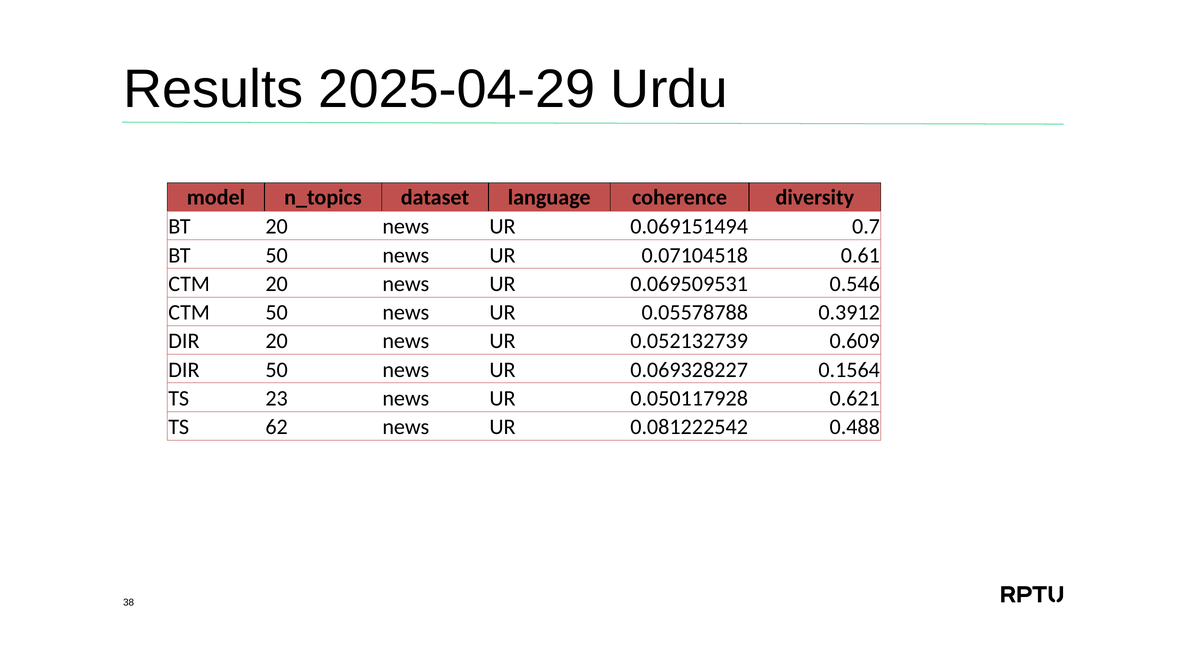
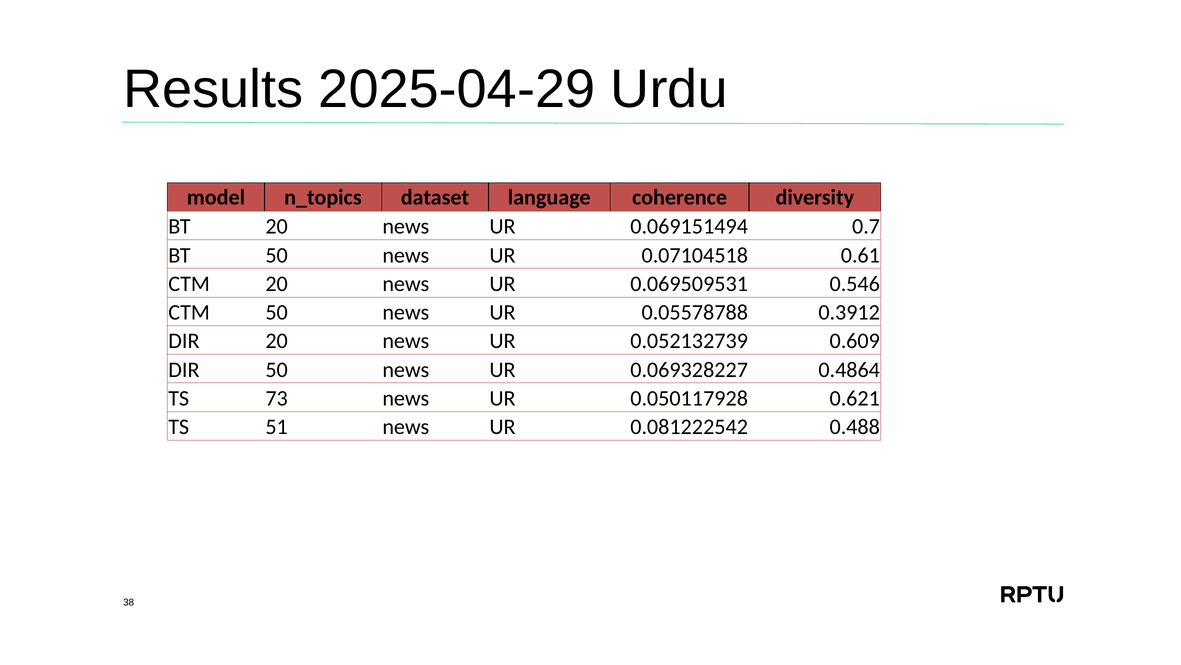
0.1564: 0.1564 -> 0.4864
23: 23 -> 73
62: 62 -> 51
